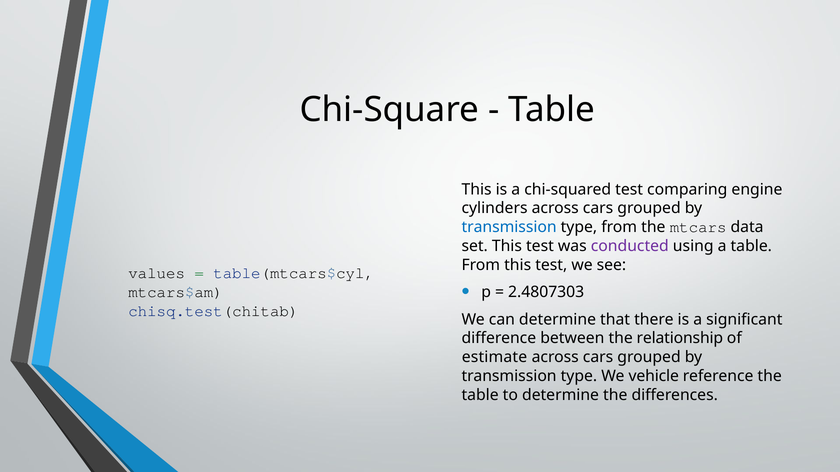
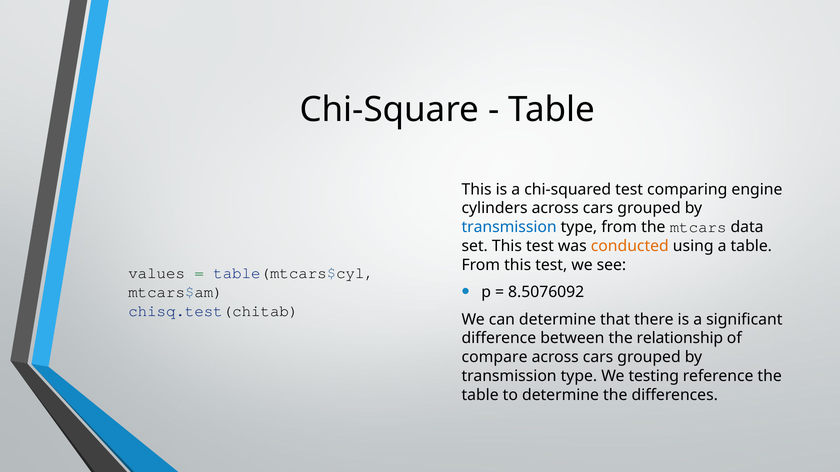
conducted colour: purple -> orange
2.4807303: 2.4807303 -> 8.5076092
estimate: estimate -> compare
vehicle: vehicle -> testing
